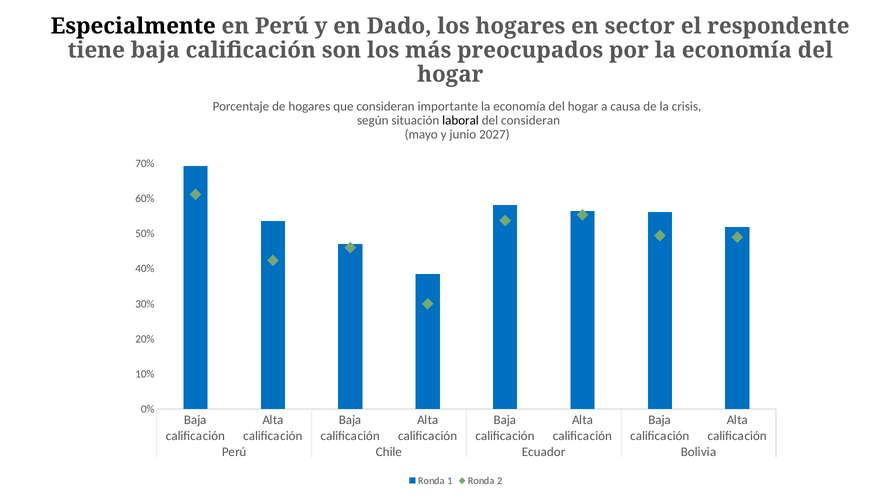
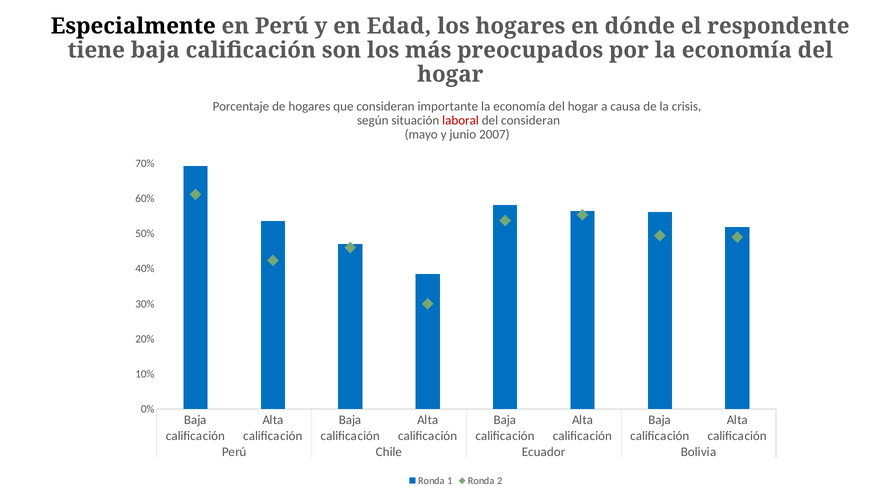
Dado: Dado -> Edad
sector: sector -> dónde
laboral colour: black -> red
2027: 2027 -> 2007
